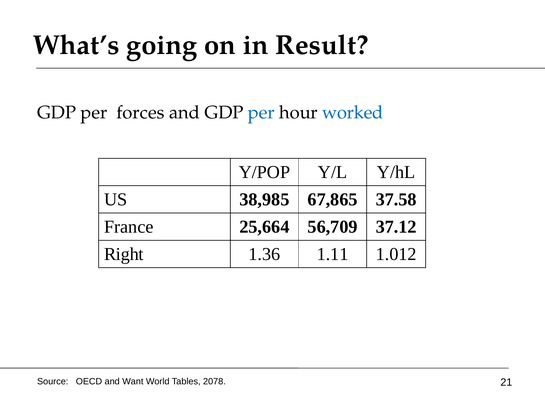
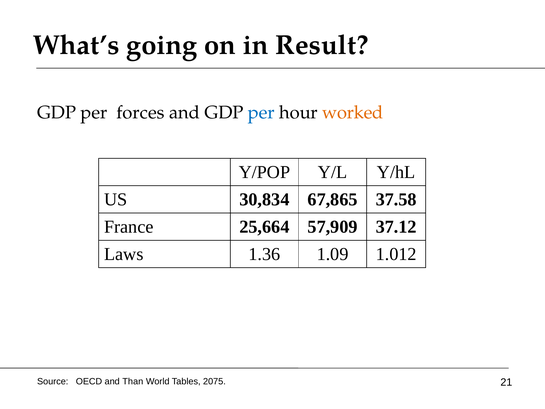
worked colour: blue -> orange
38,985: 38,985 -> 30,834
56,709: 56,709 -> 57,909
Right: Right -> Laws
1.11: 1.11 -> 1.09
Want: Want -> Than
2078: 2078 -> 2075
